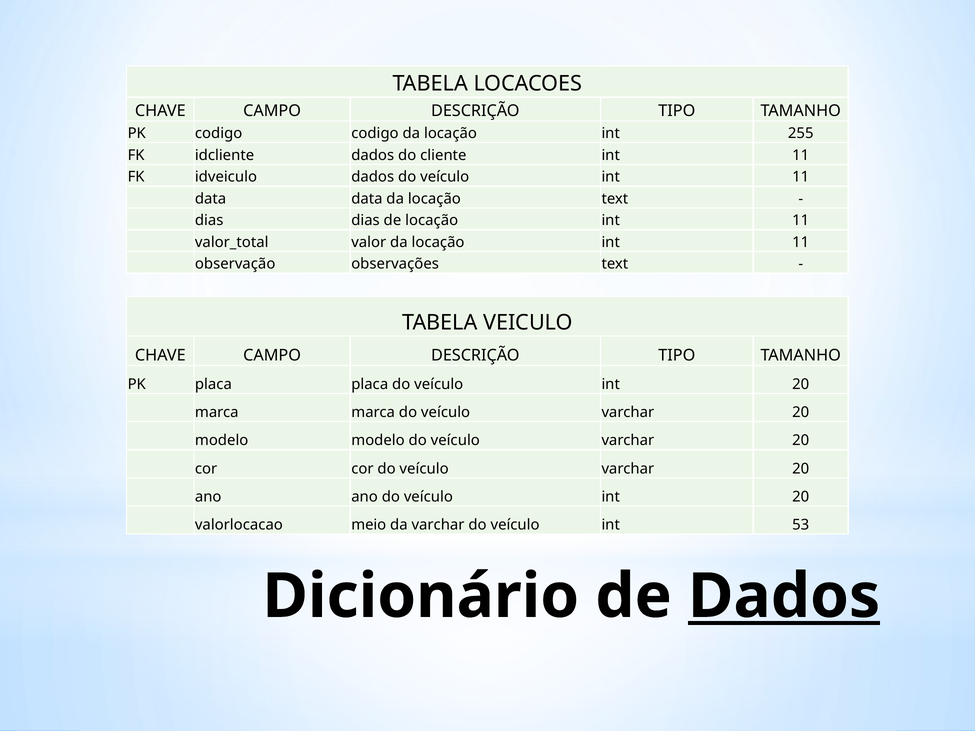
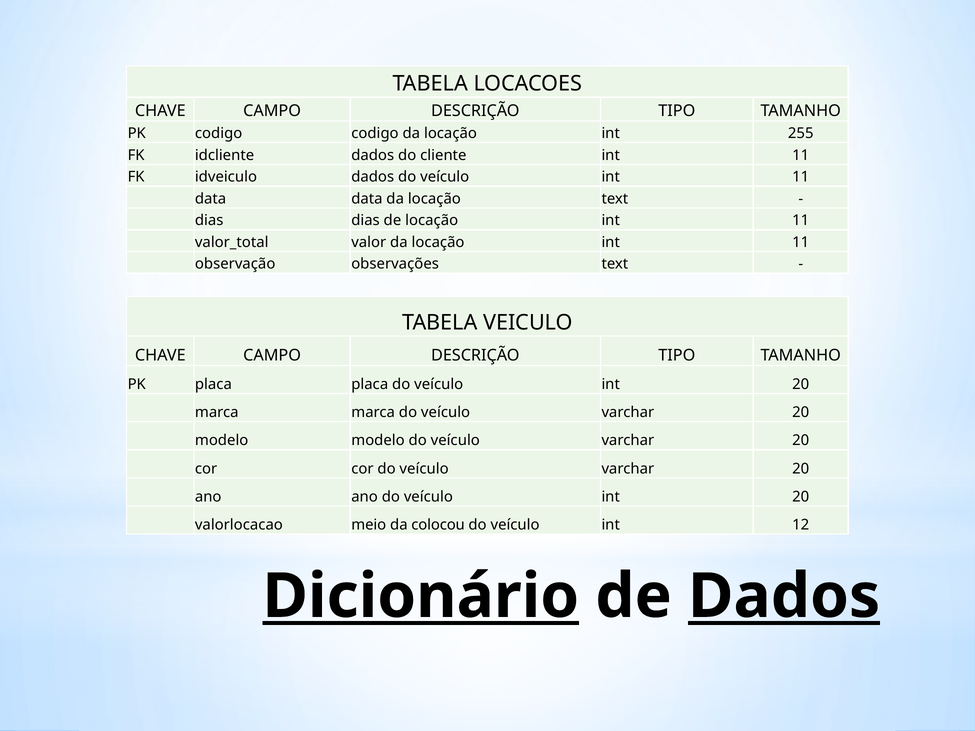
da varchar: varchar -> colocou
53: 53 -> 12
Dicionário underline: none -> present
